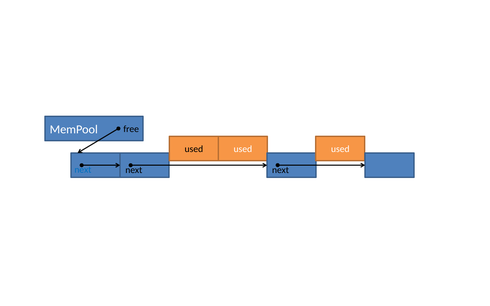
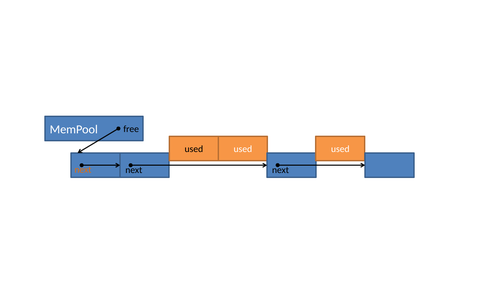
next at (83, 170) colour: blue -> orange
